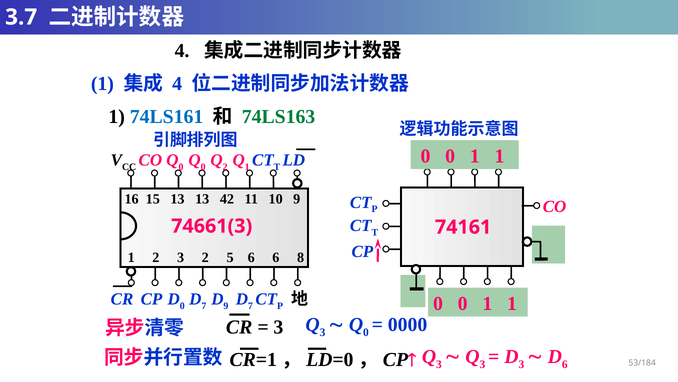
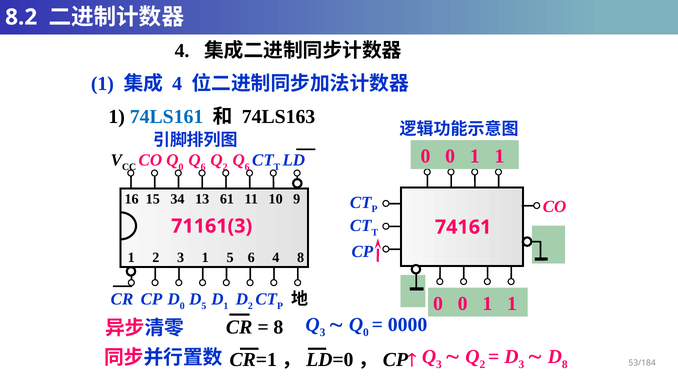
3.7: 3.7 -> 8.2
74LS163 colour: green -> black
0 at (203, 167): 0 -> 6
1 at (247, 167): 1 -> 6
15 13: 13 -> 34
42: 42 -> 61
74661(3: 74661(3 -> 71161(3
3 2: 2 -> 1
6 6: 6 -> 4
7 at (204, 305): 7 -> 5
9 at (226, 305): 9 -> 1
7 at (250, 305): 7 -> 2
3 at (278, 327): 3 -> 8
3 at (482, 364): 3 -> 2
6 at (565, 364): 6 -> 8
